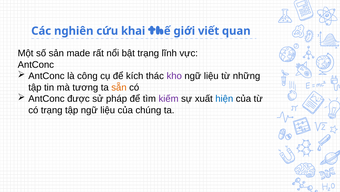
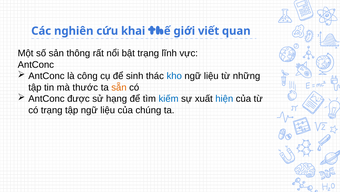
made: made -> thông
kích: kích -> sinh
kho colour: purple -> blue
tương: tương -> thước
pháp: pháp -> hạng
kiếm colour: purple -> blue
